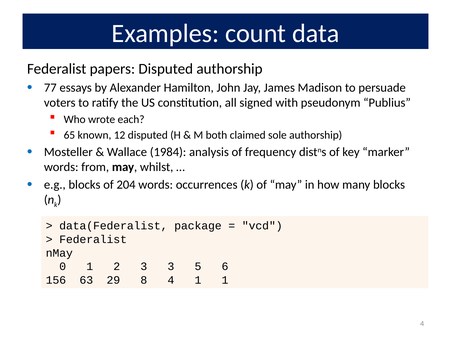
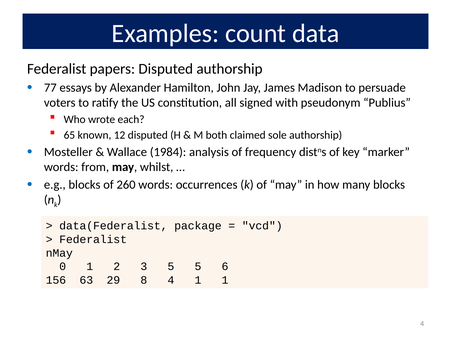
204: 204 -> 260
3 3: 3 -> 5
